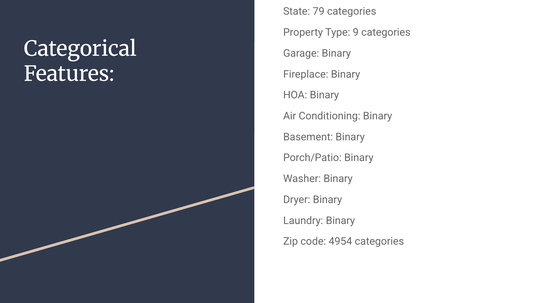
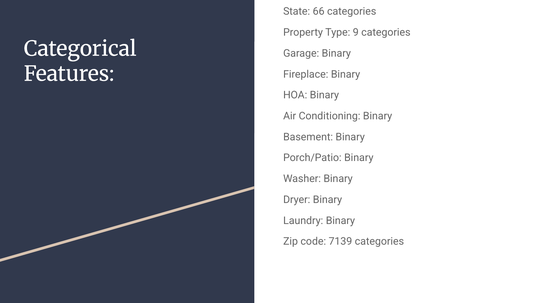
79: 79 -> 66
4954: 4954 -> 7139
